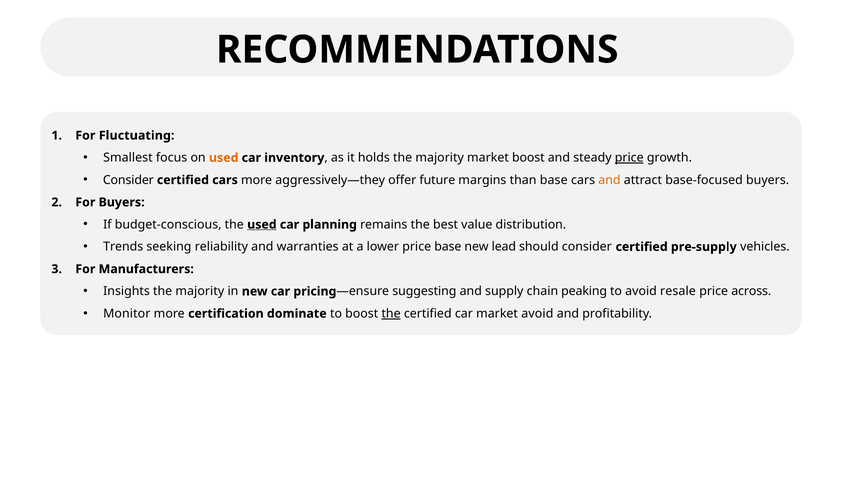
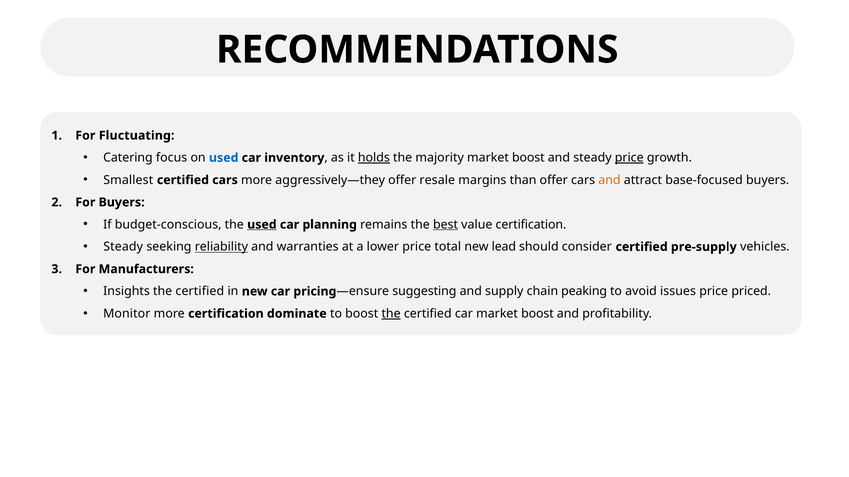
Smallest: Smallest -> Catering
used at (224, 158) colour: orange -> blue
holds underline: none -> present
Consider at (128, 180): Consider -> Smallest
future: future -> resale
than base: base -> offer
best underline: none -> present
value distribution: distribution -> certification
Trends at (123, 247): Trends -> Steady
reliability underline: none -> present
price base: base -> total
majority at (200, 292): majority -> certified
resale: resale -> issues
across: across -> priced
car market avoid: avoid -> boost
